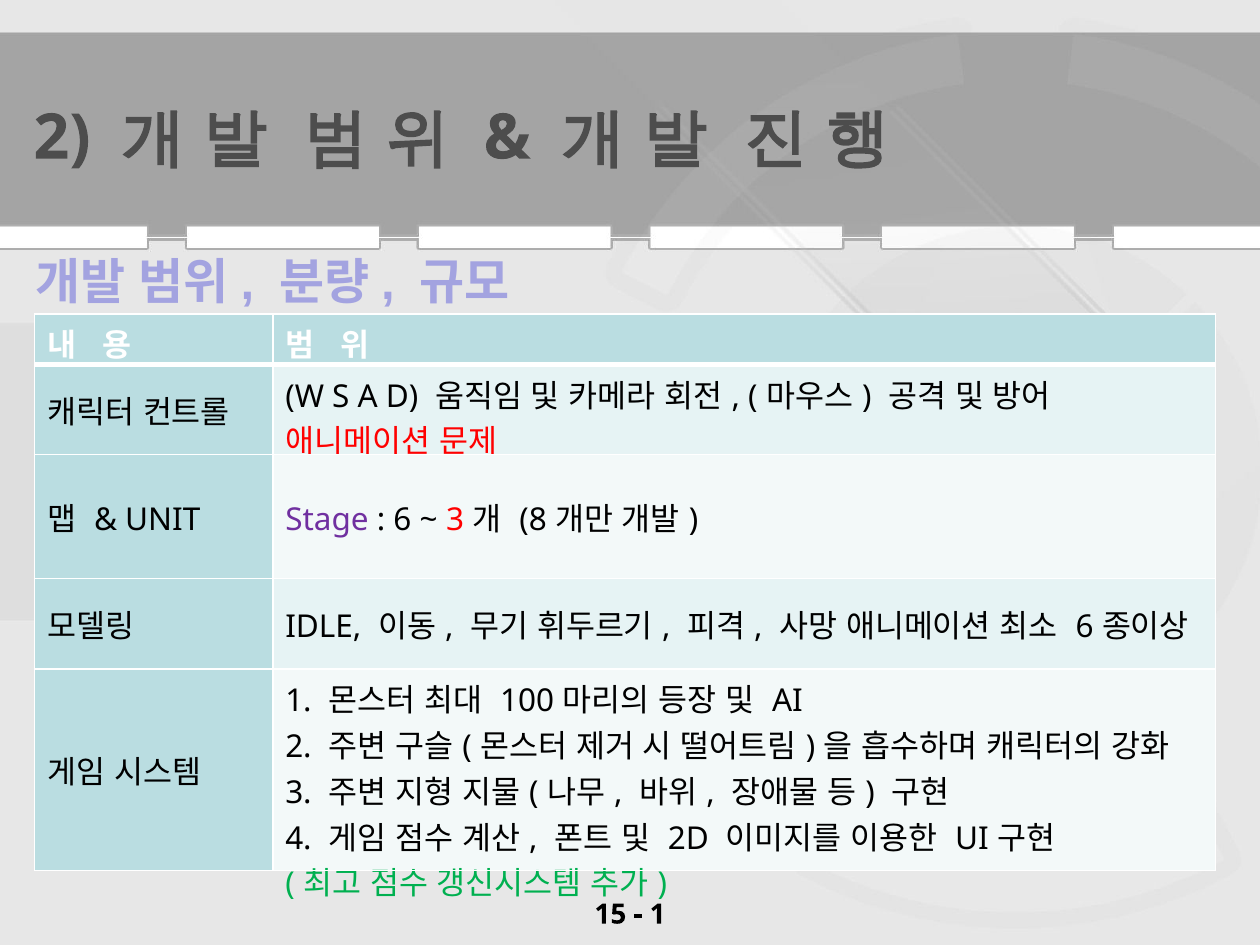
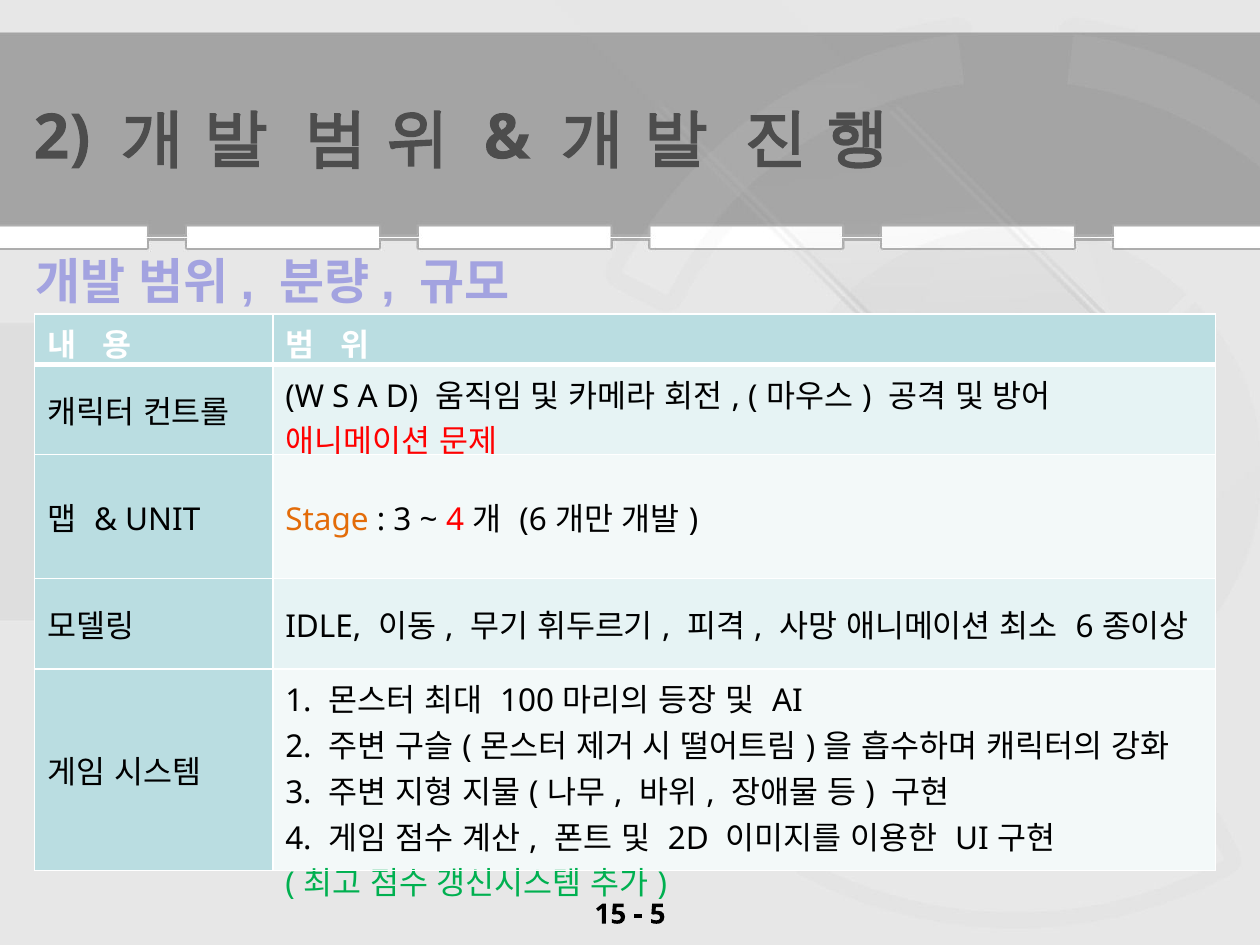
Stage colour: purple -> orange
6 at (403, 520): 6 -> 3
3 at (455, 520): 3 -> 4
8 at (533, 520): 8 -> 6
1 at (658, 914): 1 -> 5
